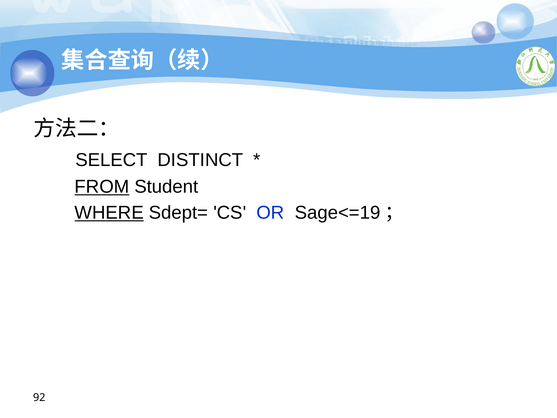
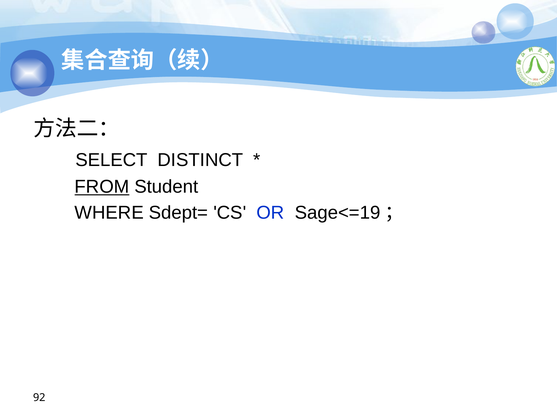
WHERE underline: present -> none
